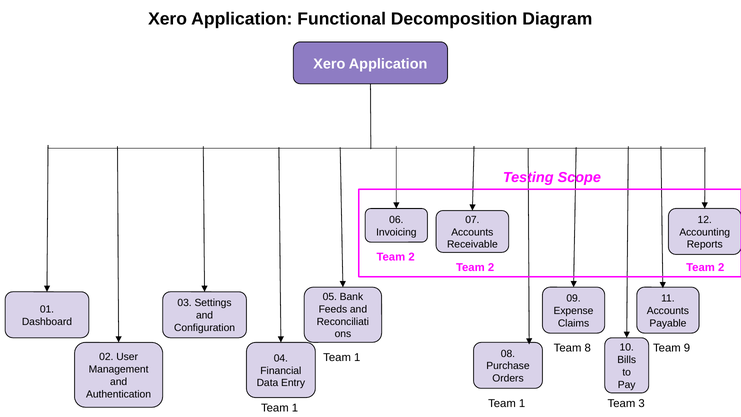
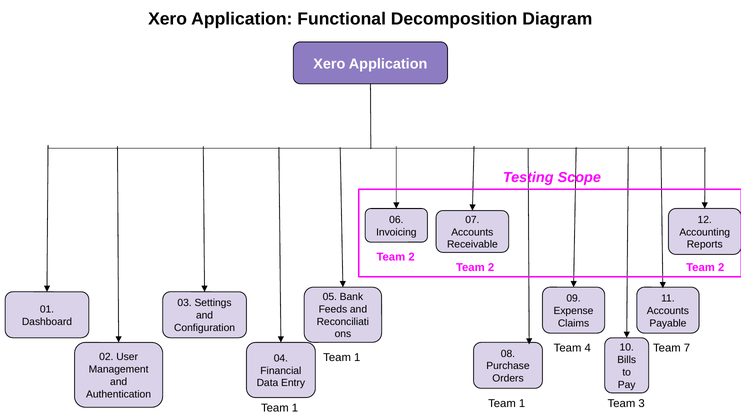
8: 8 -> 4
9: 9 -> 7
